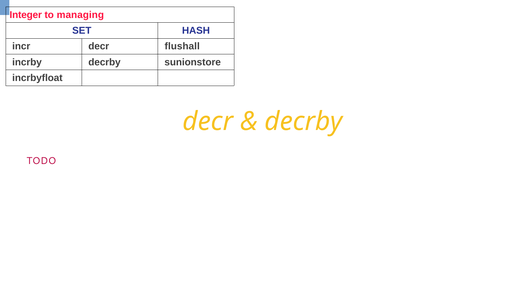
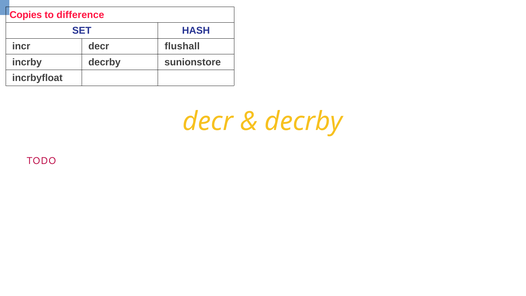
Integer: Integer -> Copies
managing: managing -> difference
